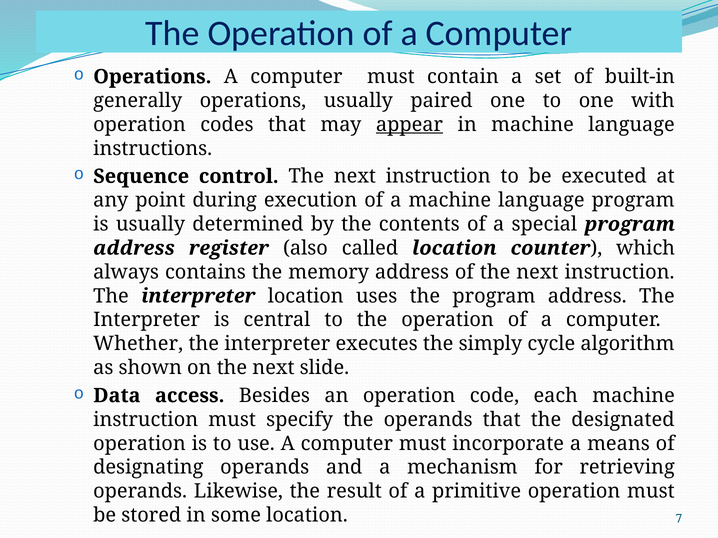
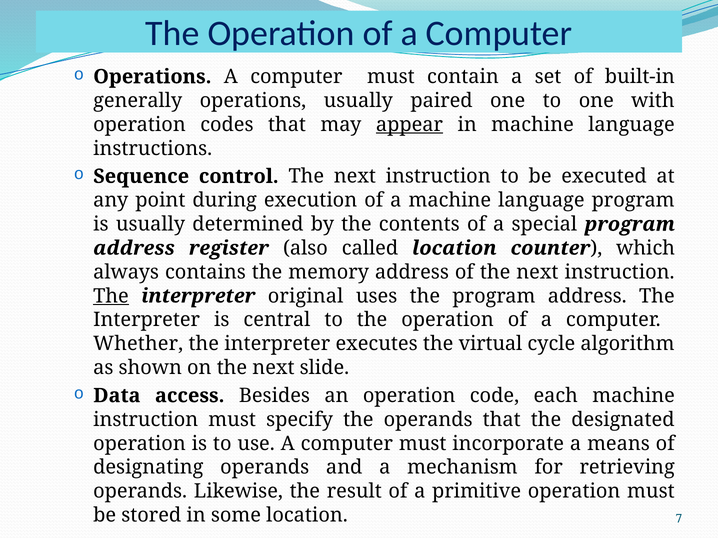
The at (111, 296) underline: none -> present
interpreter location: location -> original
simply: simply -> virtual
